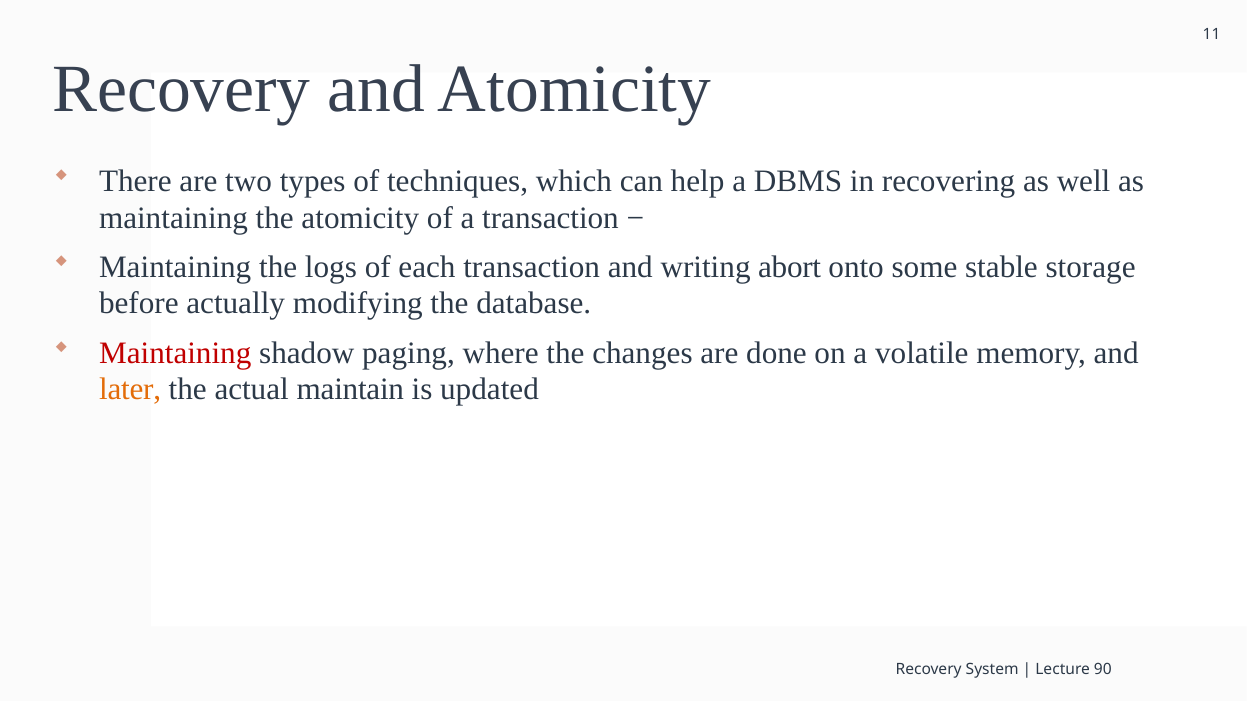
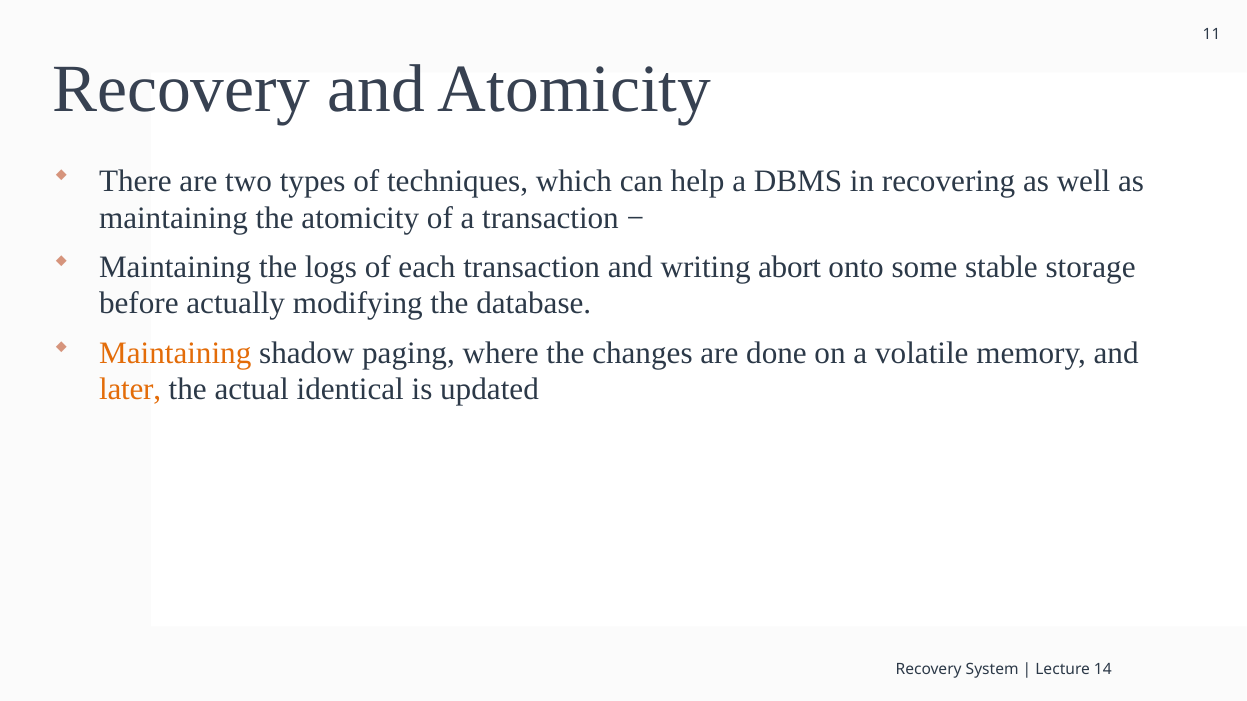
Maintaining at (175, 353) colour: red -> orange
maintain: maintain -> identical
90: 90 -> 14
